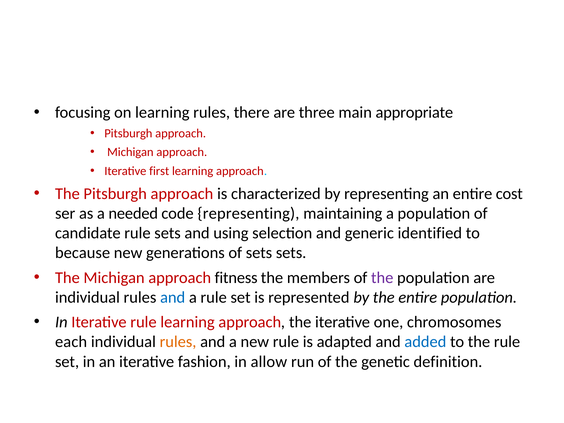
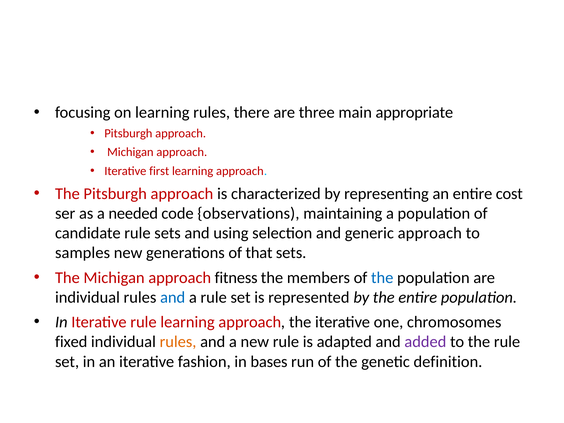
code representing: representing -> observations
generic identified: identified -> approach
because: because -> samples
of sets: sets -> that
the at (382, 278) colour: purple -> blue
each: each -> fixed
added colour: blue -> purple
allow: allow -> bases
